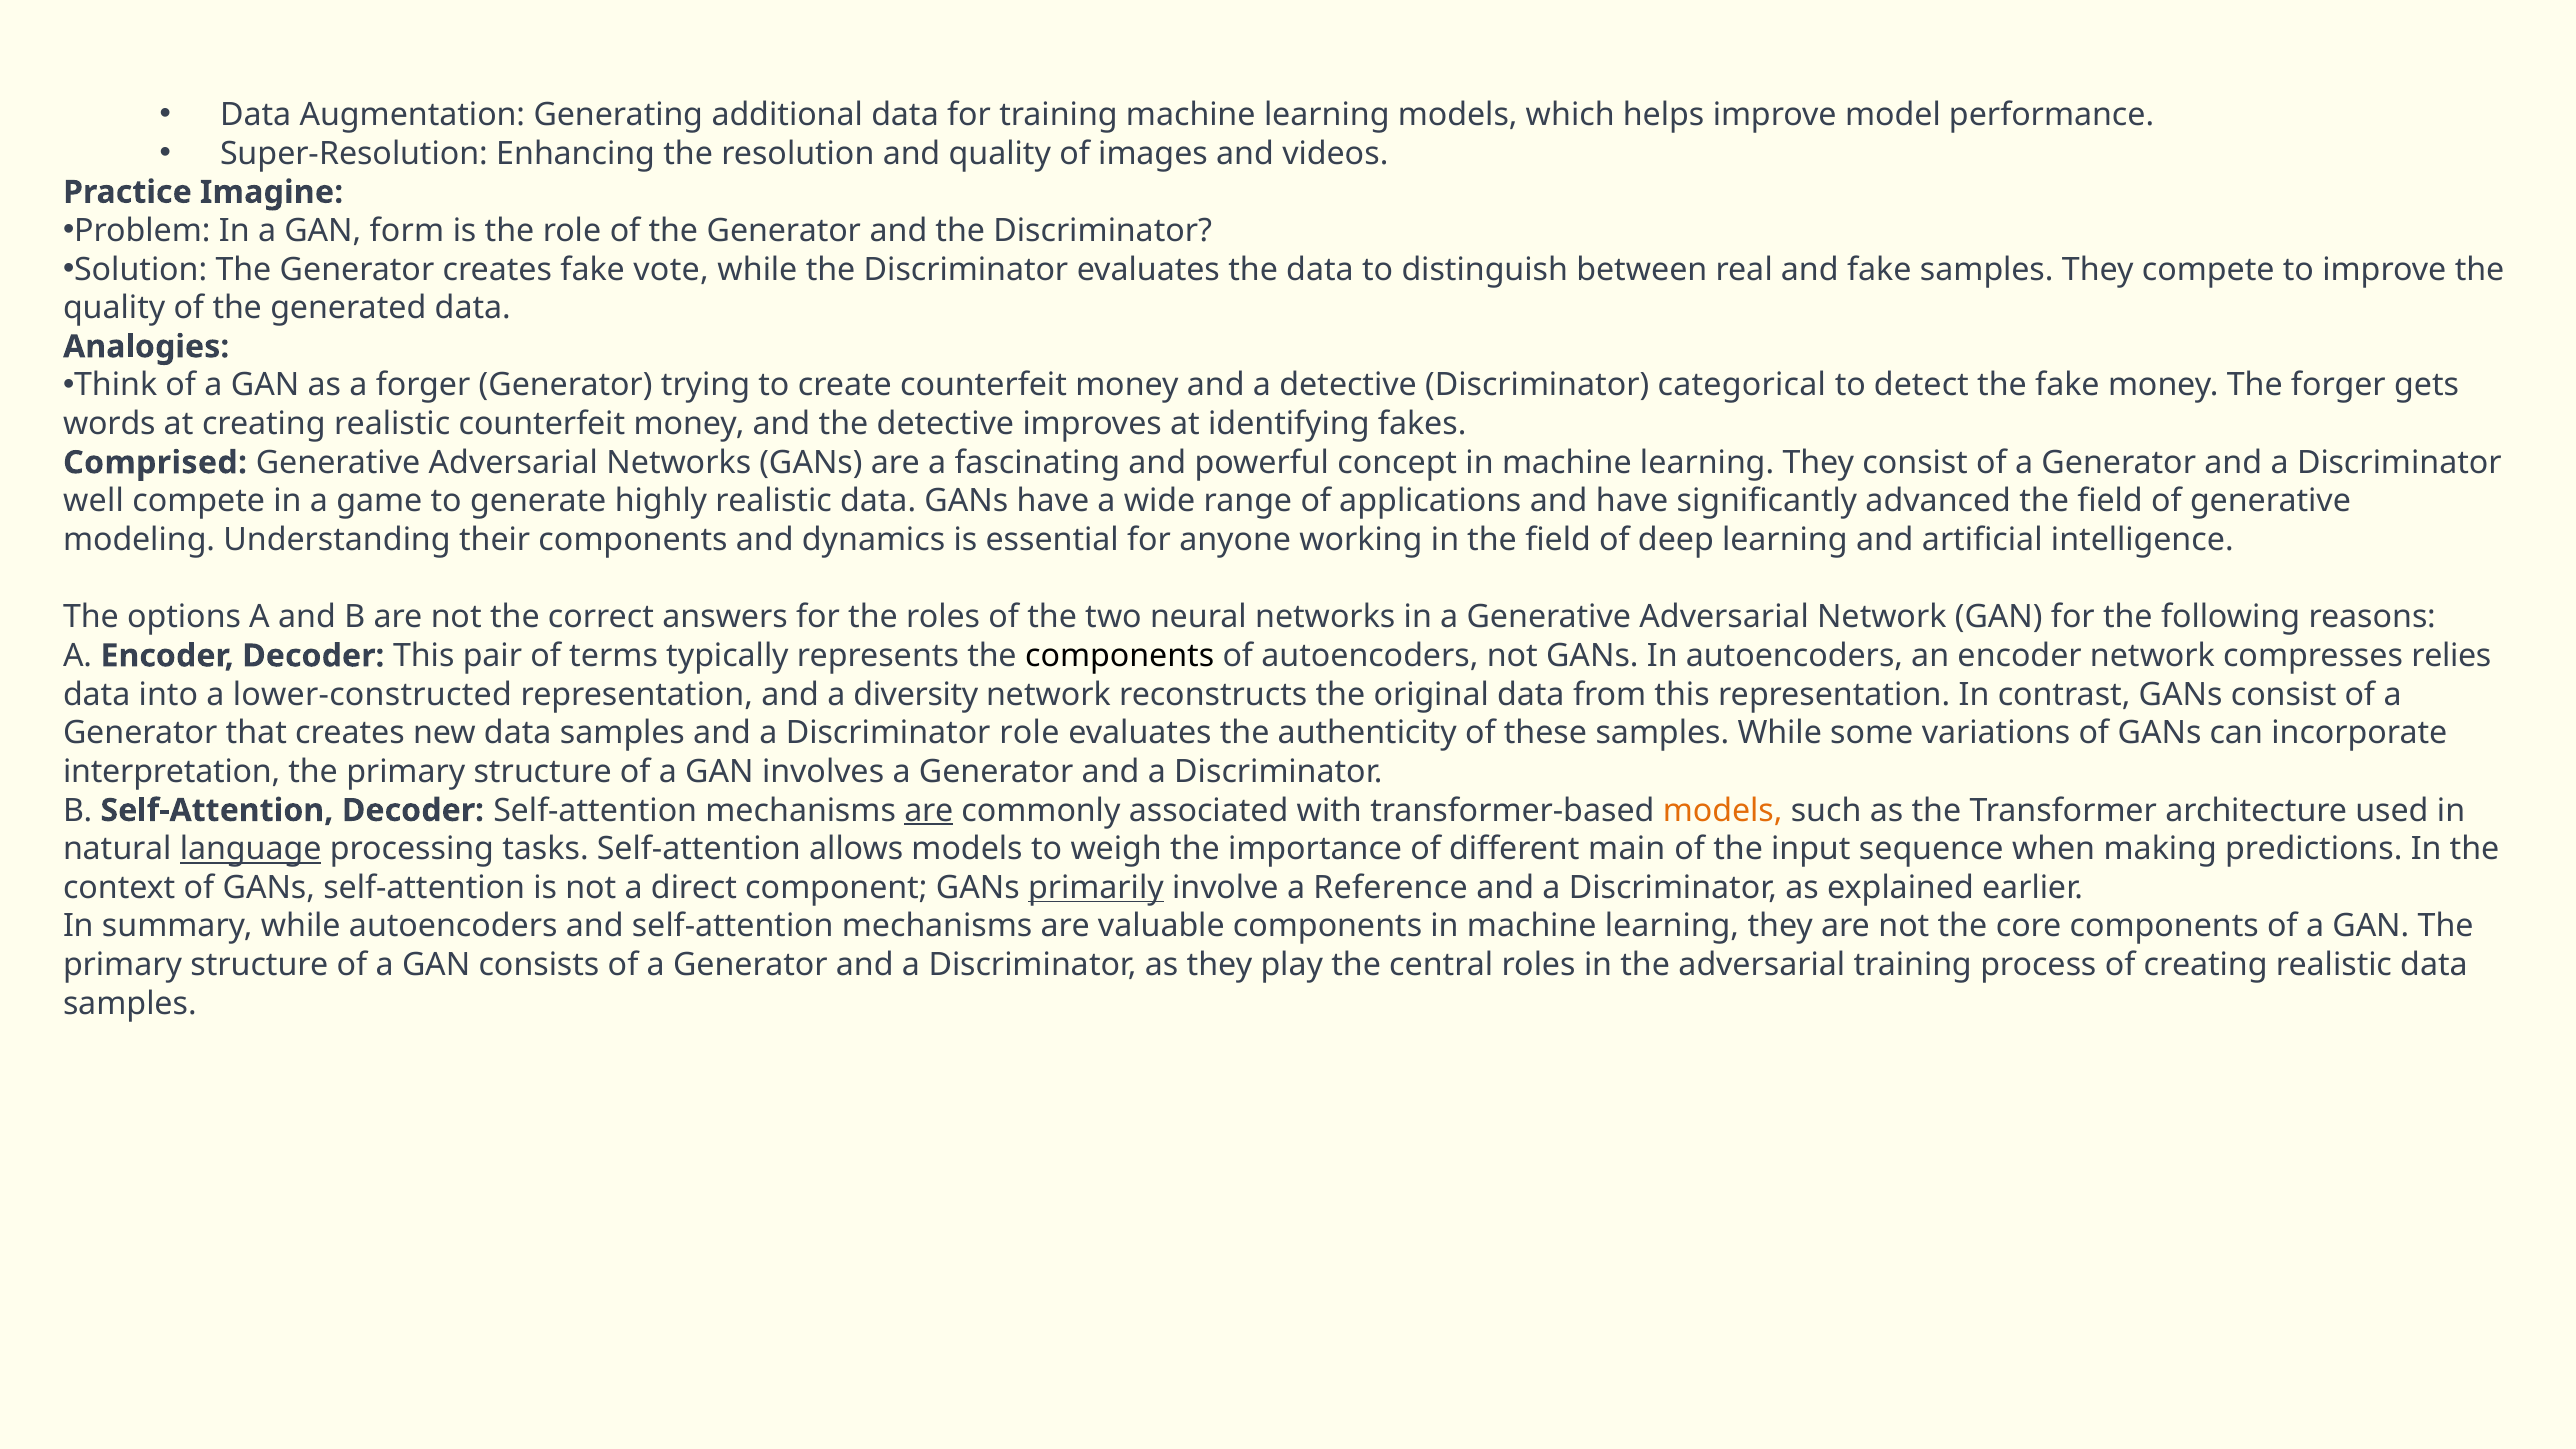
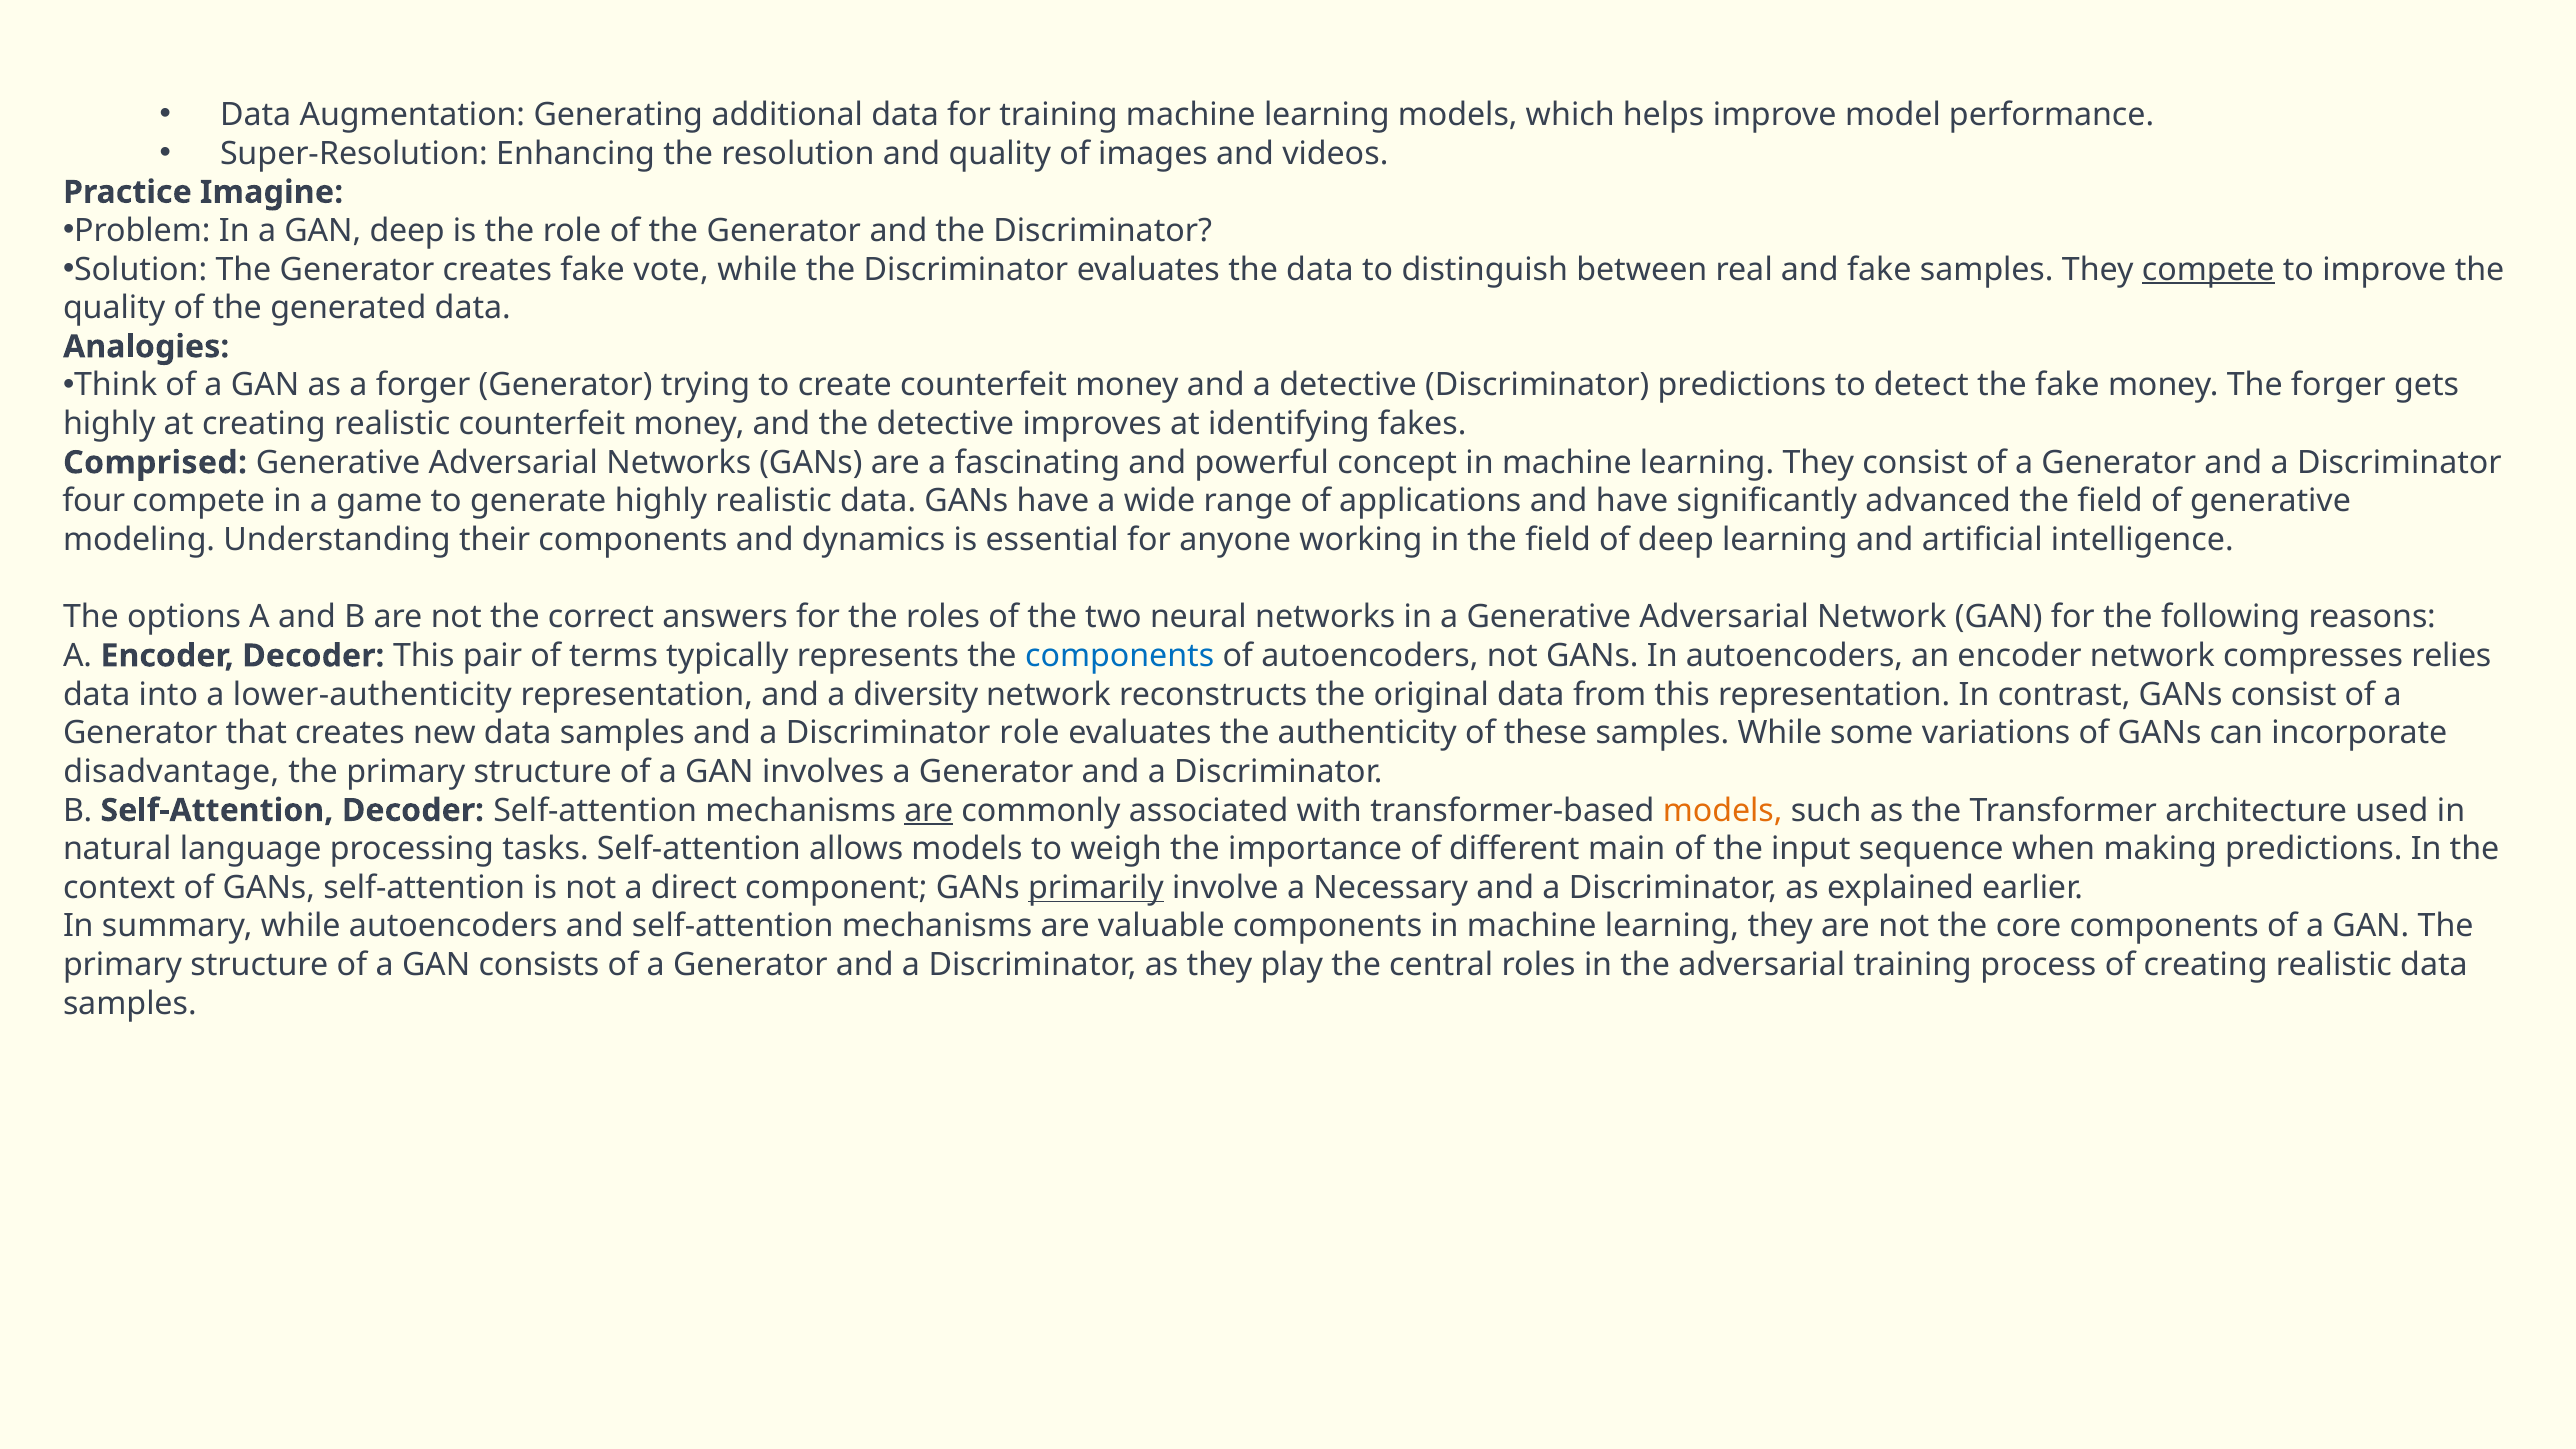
GAN form: form -> deep
compete at (2208, 269) underline: none -> present
Discriminator categorical: categorical -> predictions
words at (109, 424): words -> highly
well: well -> four
components at (1120, 656) colour: black -> blue
lower-constructed: lower-constructed -> lower-authenticity
interpretation: interpretation -> disadvantage
language underline: present -> none
Reference: Reference -> Necessary
